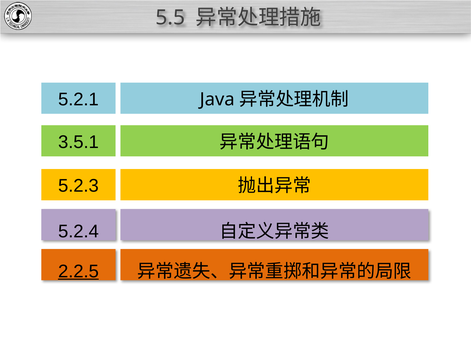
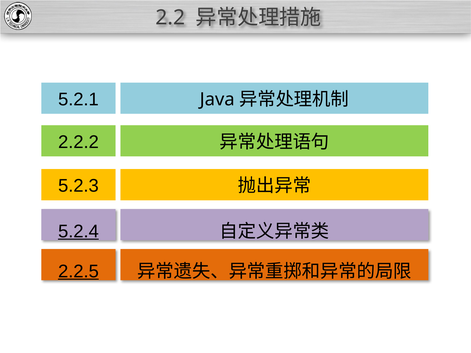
5.5: 5.5 -> 2.2
3.5.1: 3.5.1 -> 2.2.2
5.2.4 underline: none -> present
